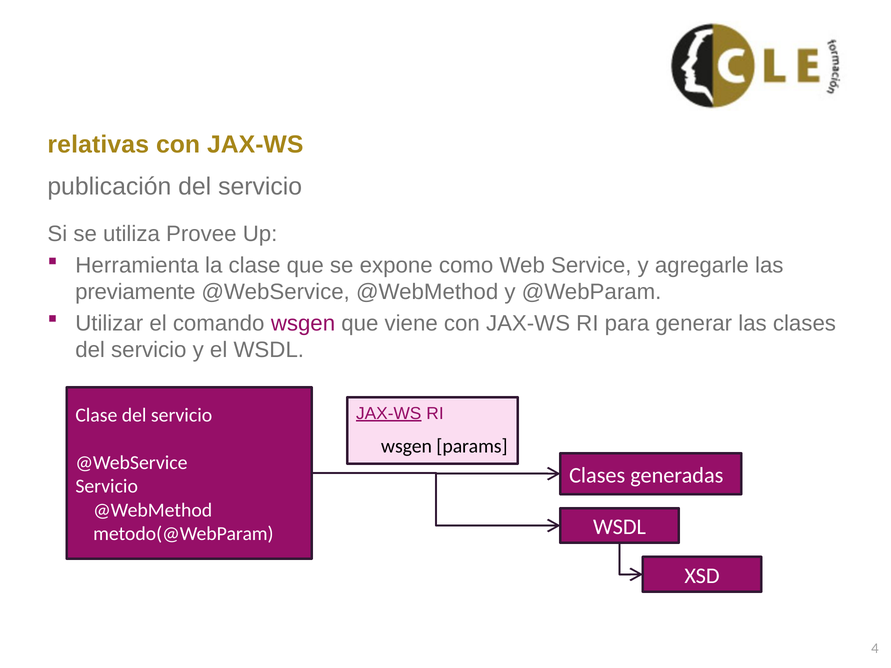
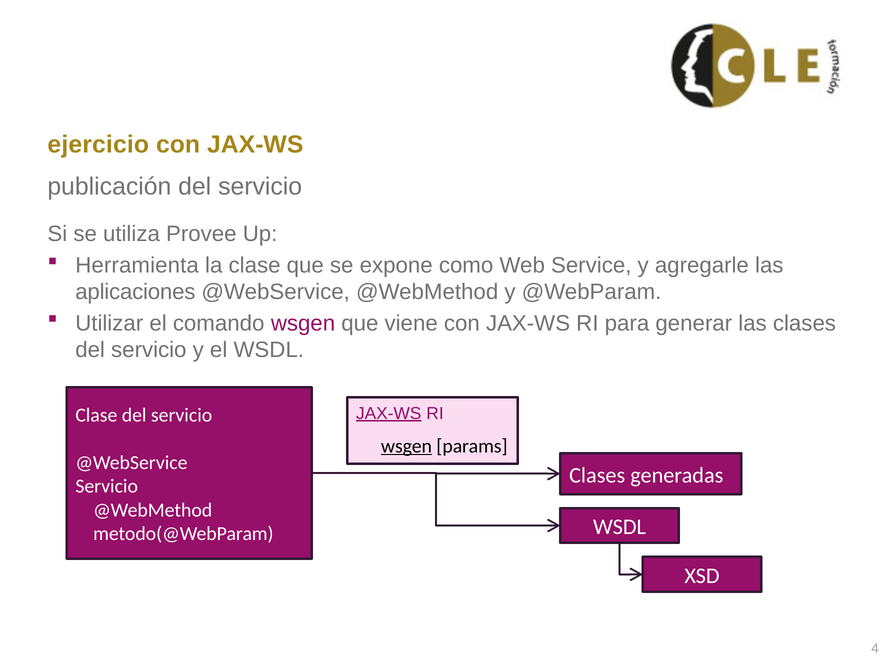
relativas: relativas -> ejercicio
previamente: previamente -> aplicaciones
wsgen at (406, 446) underline: none -> present
